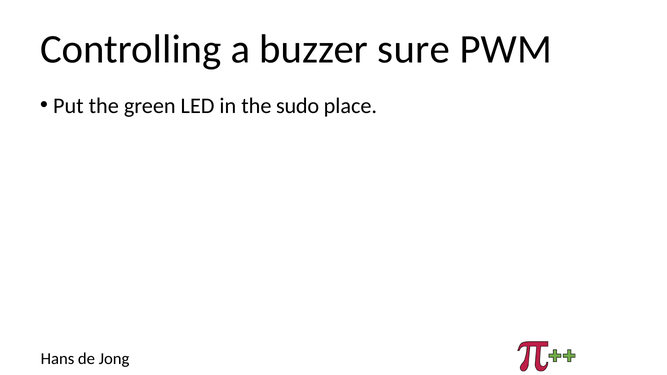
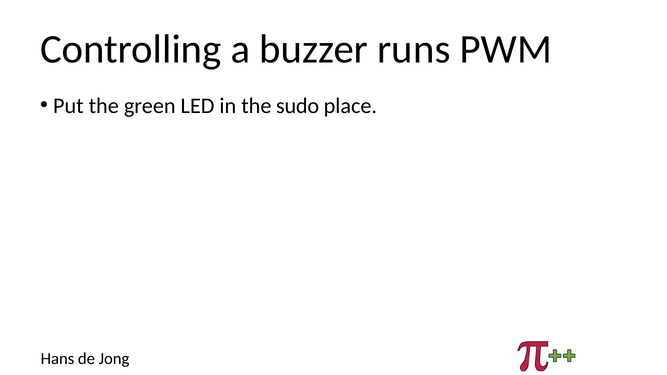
sure: sure -> runs
